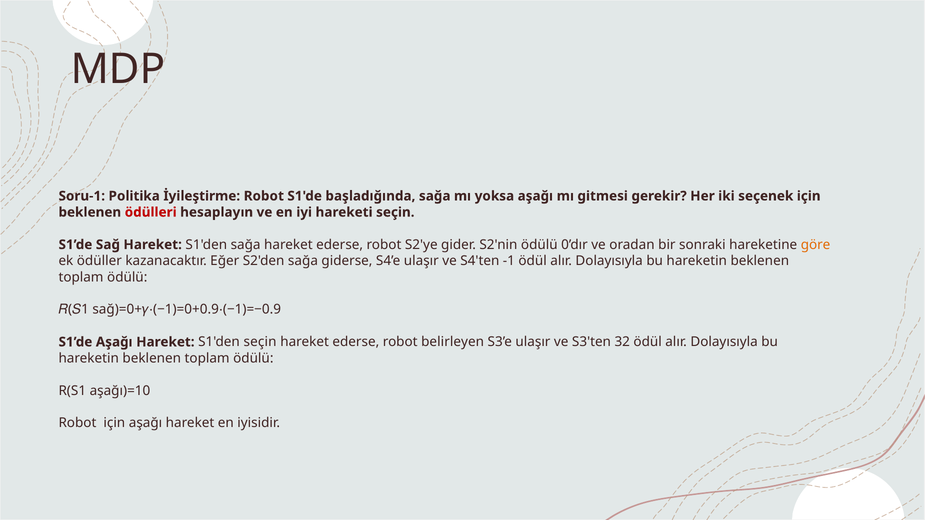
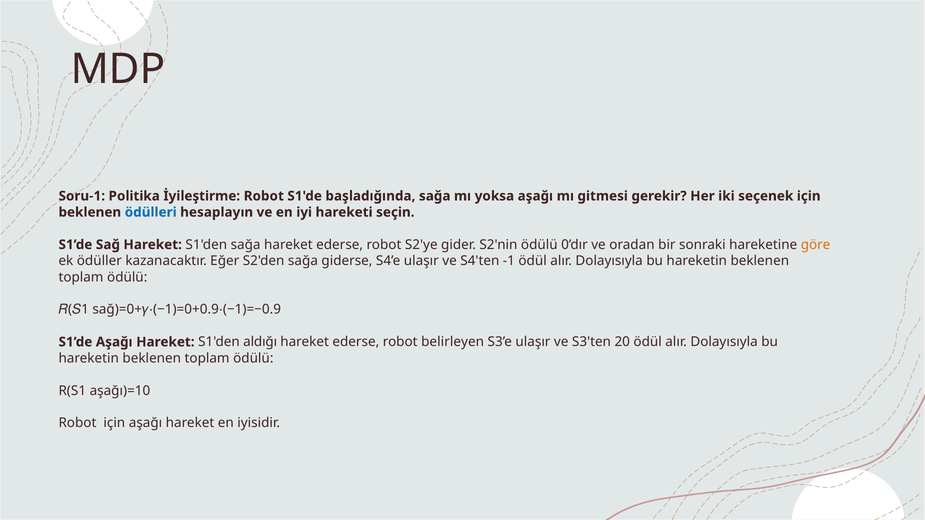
ödülleri colour: red -> blue
S1'den seçin: seçin -> aldığı
32: 32 -> 20
